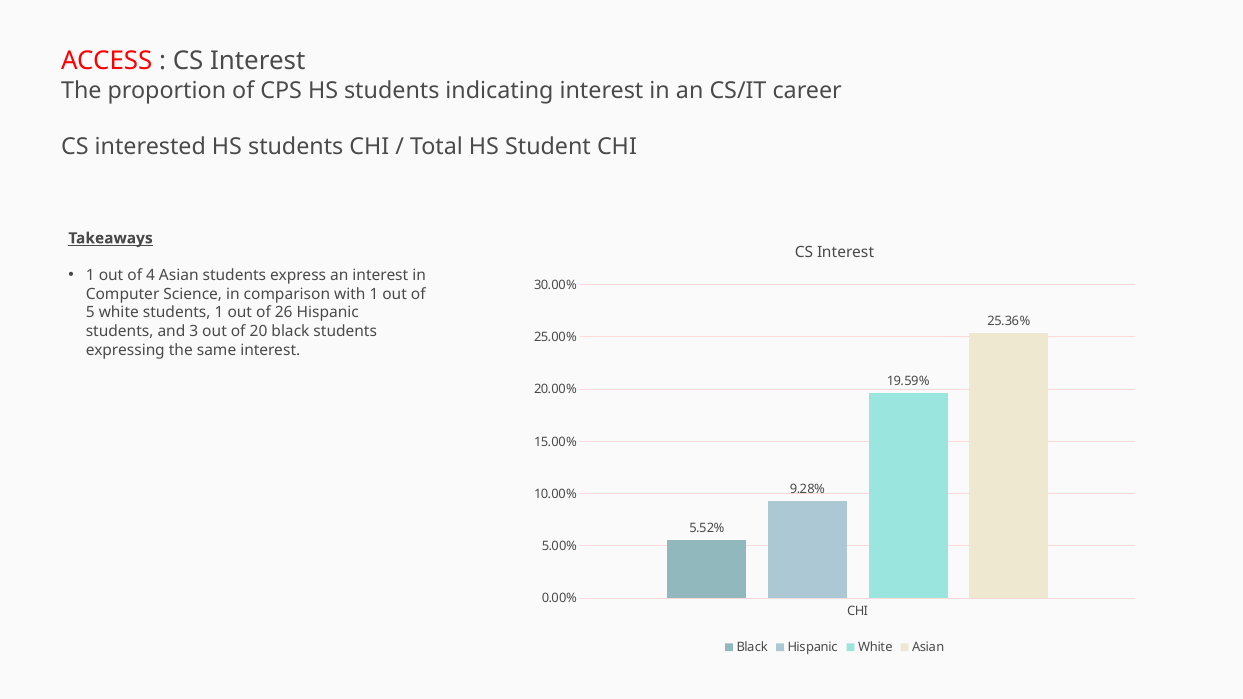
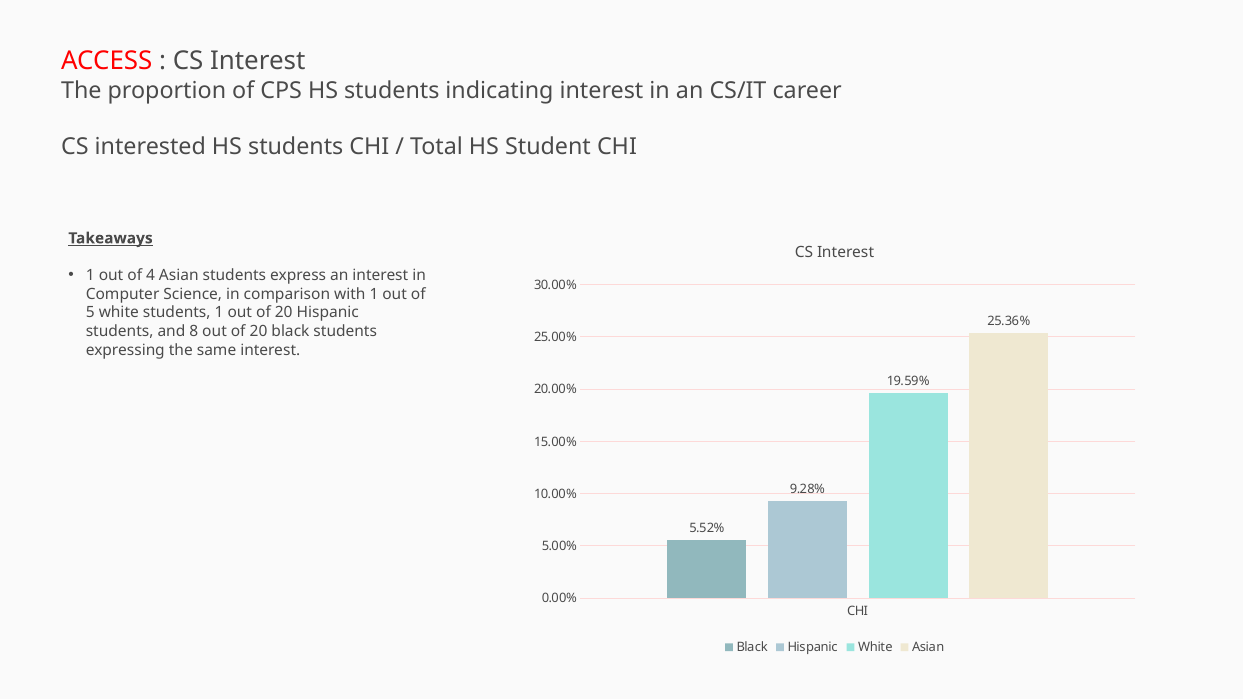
1 out of 26: 26 -> 20
3: 3 -> 8
